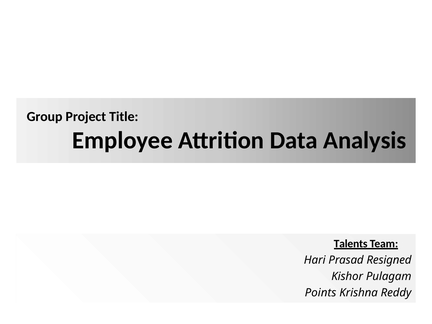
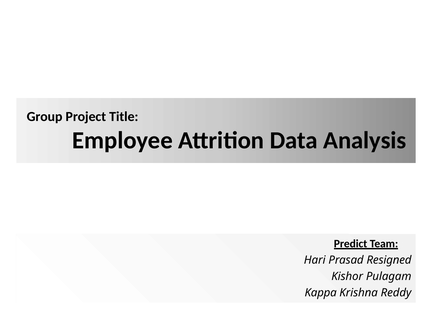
Talents: Talents -> Predict
Points: Points -> Kappa
